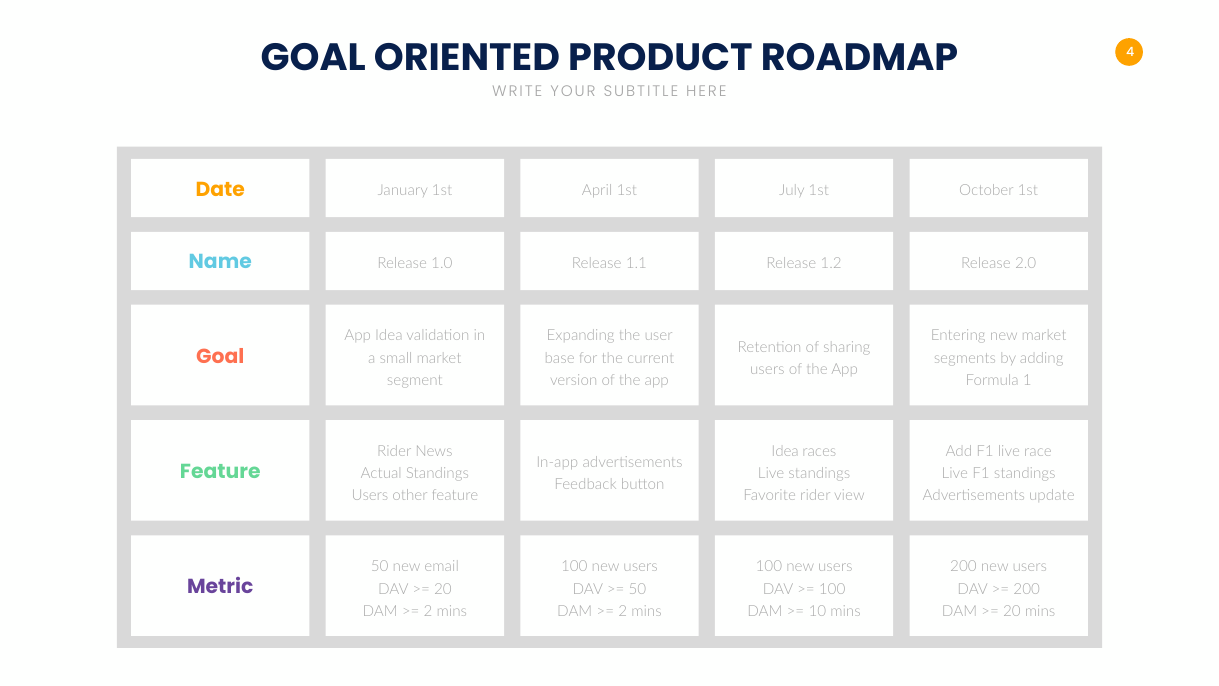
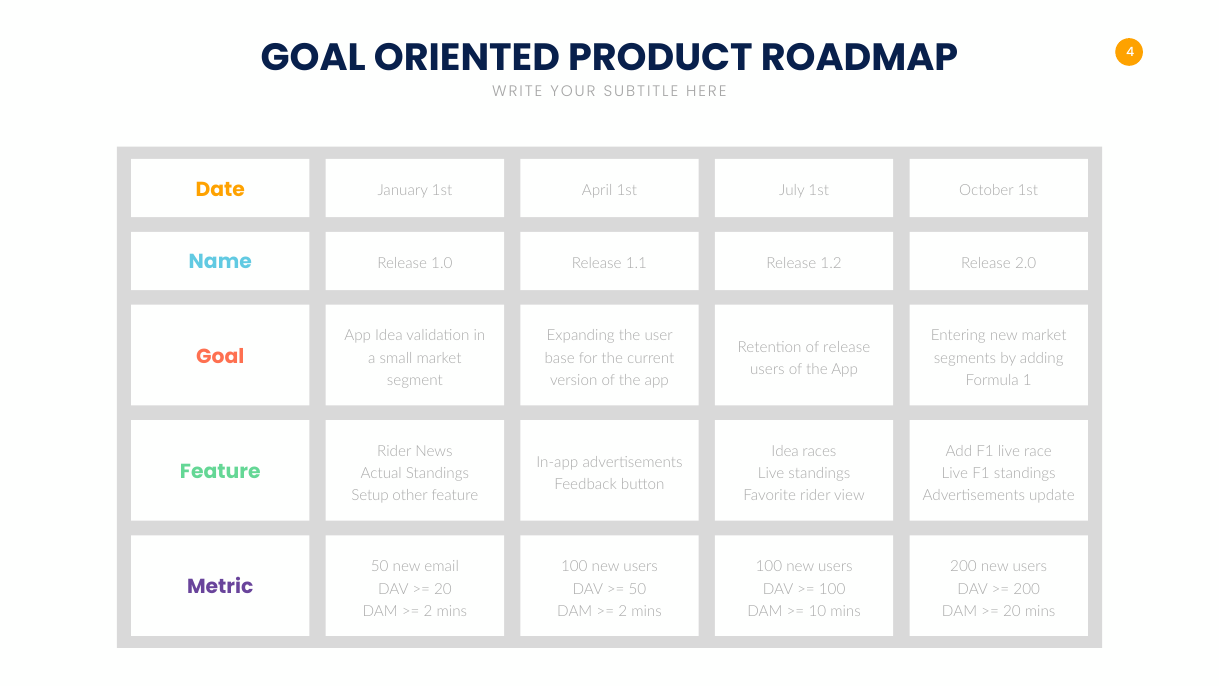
of sharing: sharing -> release
Users at (370, 496): Users -> Setup
